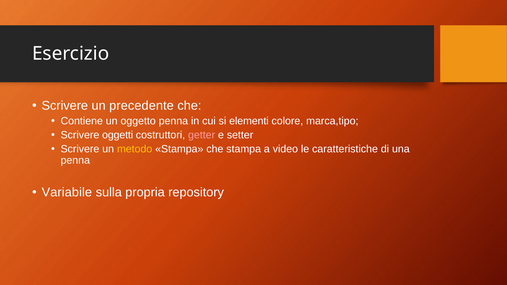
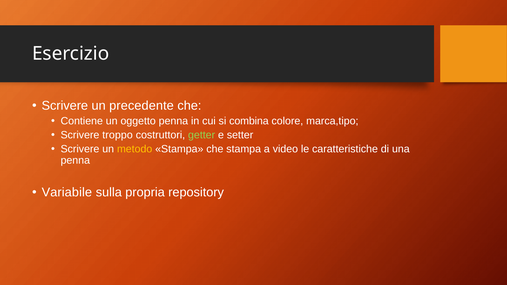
elementi: elementi -> combina
oggetti: oggetti -> troppo
getter colour: pink -> light green
